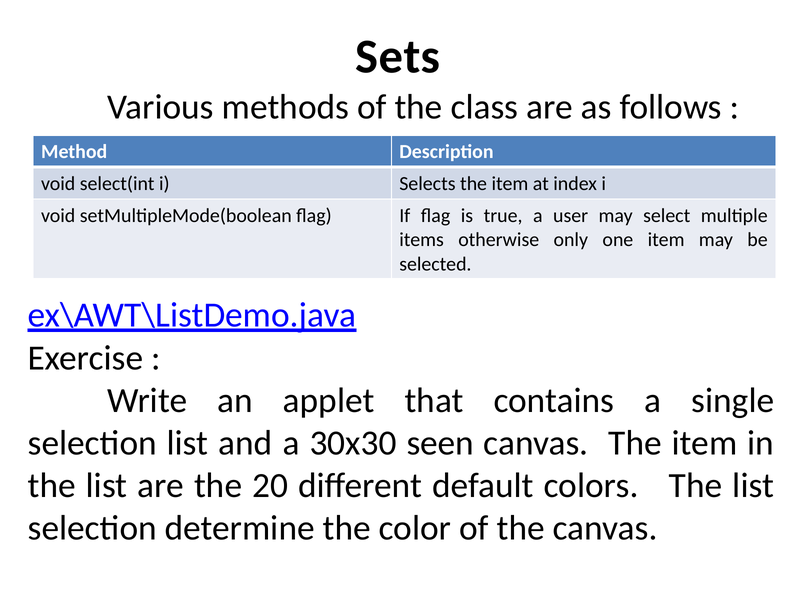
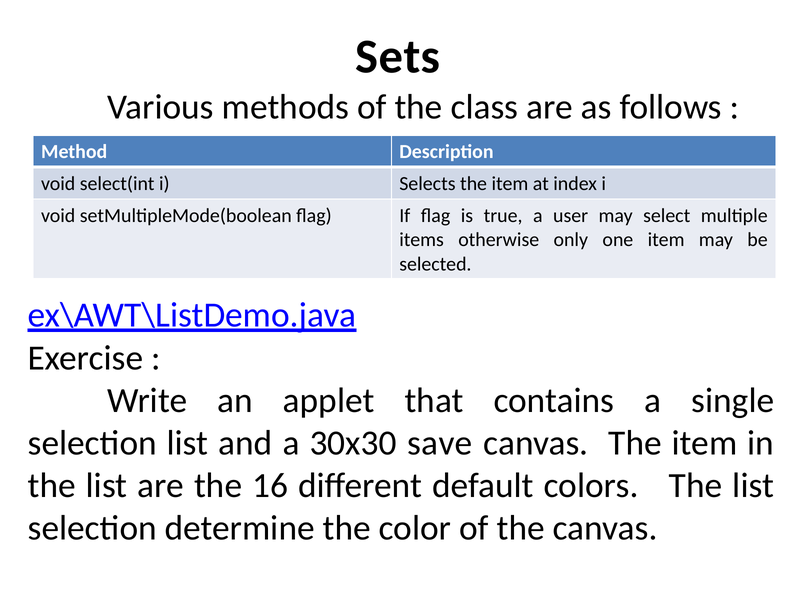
seen: seen -> save
20: 20 -> 16
